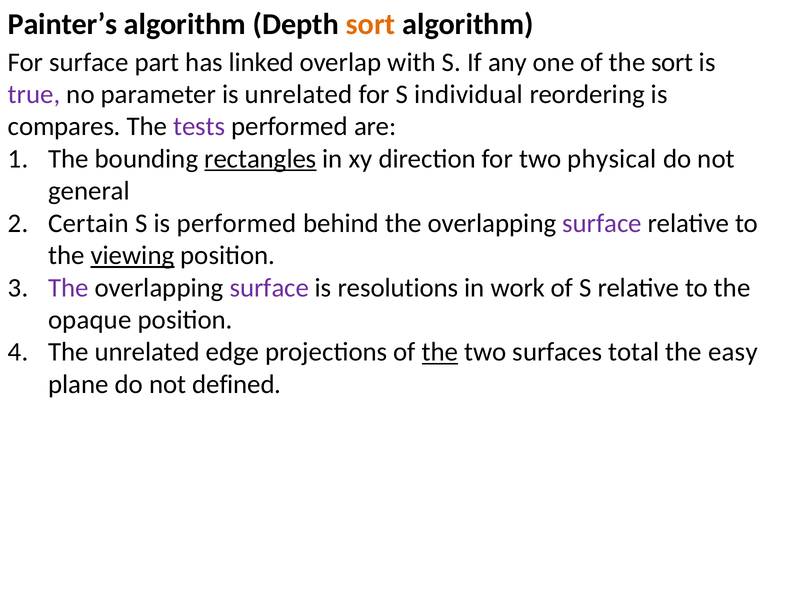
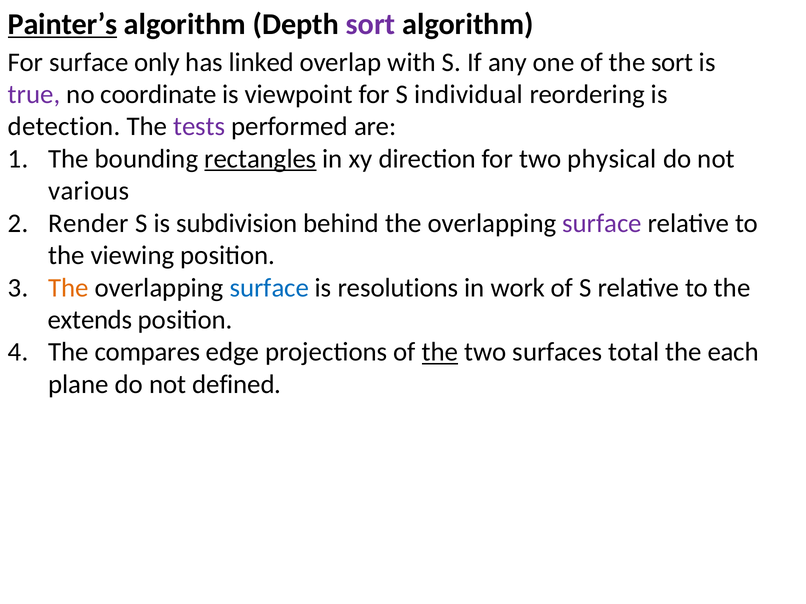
Painter’s underline: none -> present
sort at (371, 24) colour: orange -> purple
part: part -> only
parameter: parameter -> coordinate
is unrelated: unrelated -> viewpoint
compares: compares -> detection
general: general -> various
Certain: Certain -> Render
is performed: performed -> subdivision
viewing underline: present -> none
The at (68, 288) colour: purple -> orange
surface at (269, 288) colour: purple -> blue
opaque: opaque -> extends
The unrelated: unrelated -> compares
easy: easy -> each
